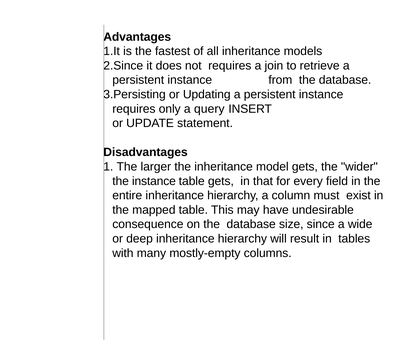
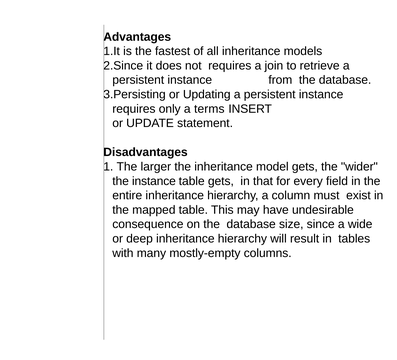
query: query -> terms
